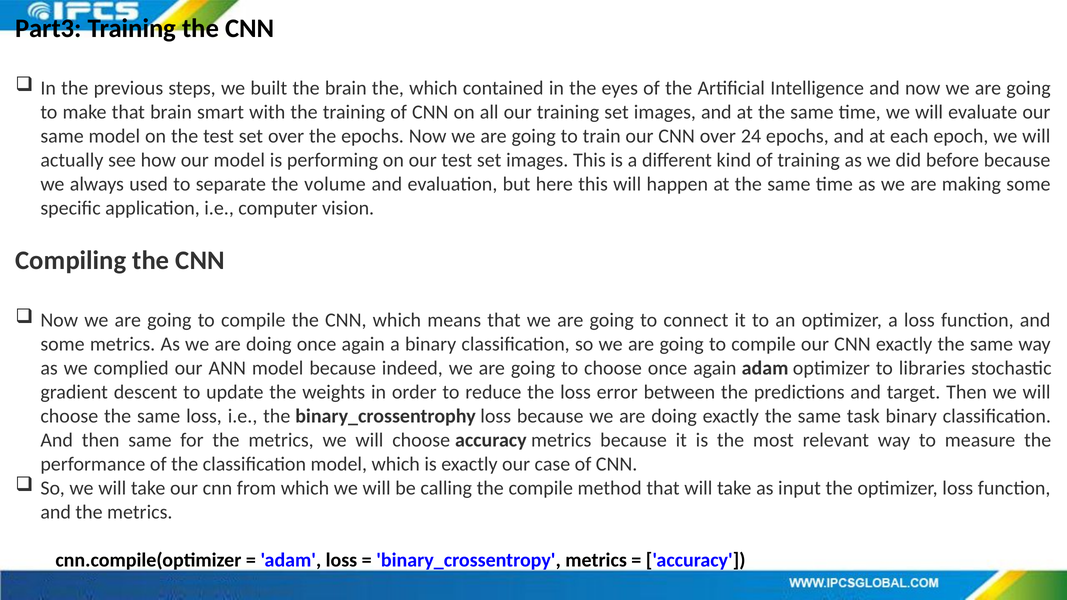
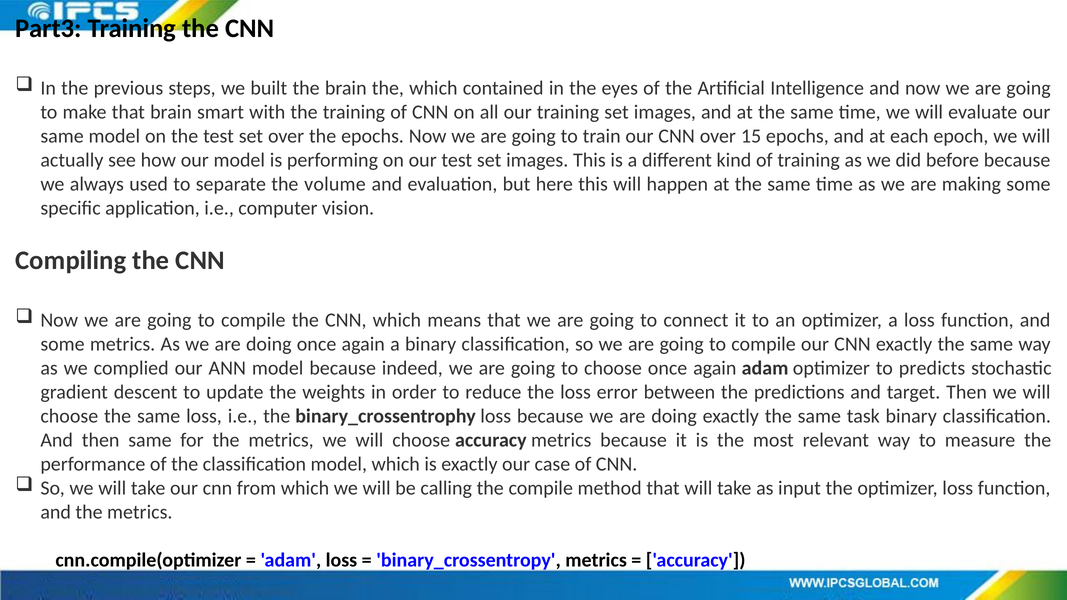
24: 24 -> 15
libraries: libraries -> predicts
